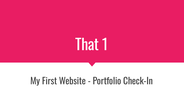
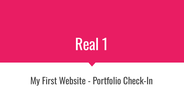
That: That -> Real
